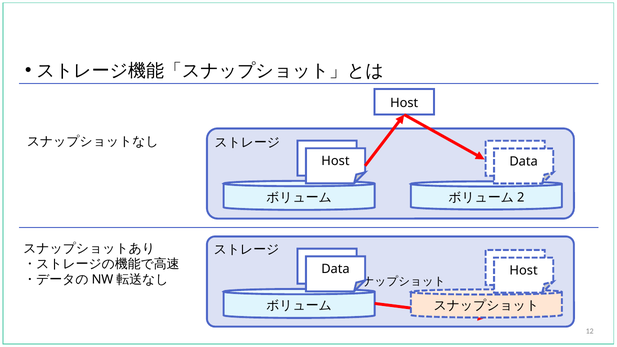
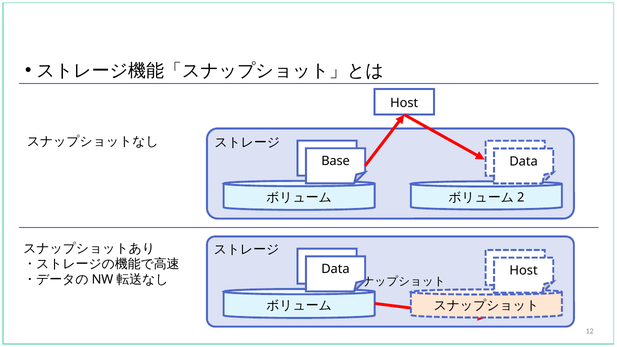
Host at (335, 161): Host -> Base
